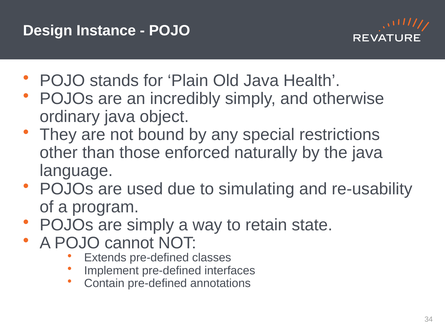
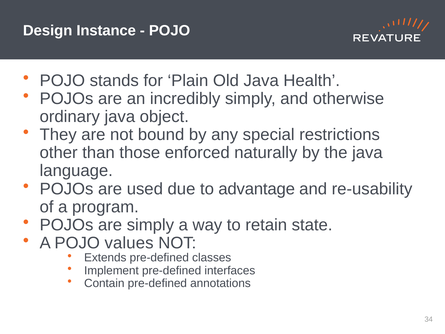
simulating: simulating -> advantage
cannot: cannot -> values
